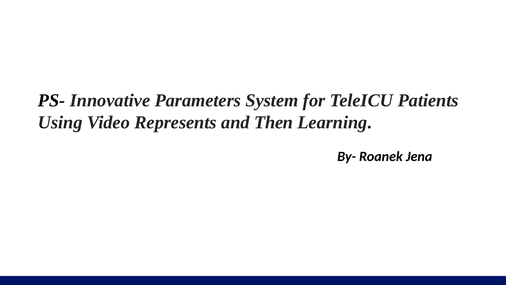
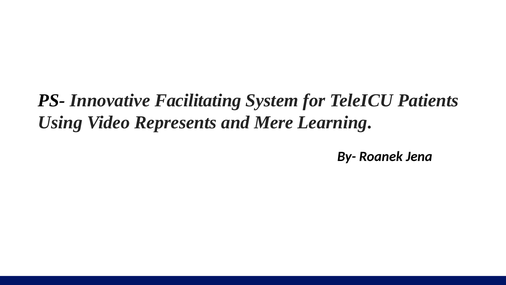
Parameters: Parameters -> Facilitating
Then: Then -> Mere
